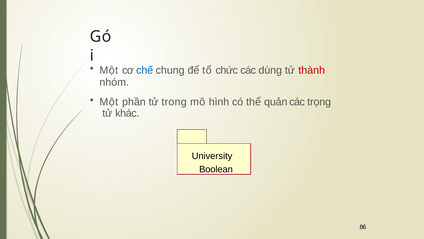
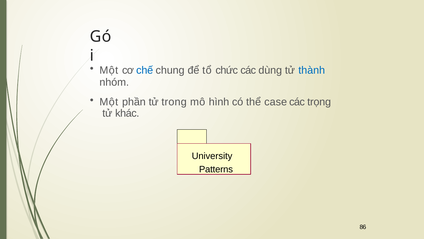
thành colour: red -> blue
quản: quản -> case
Boolean: Boolean -> Patterns
